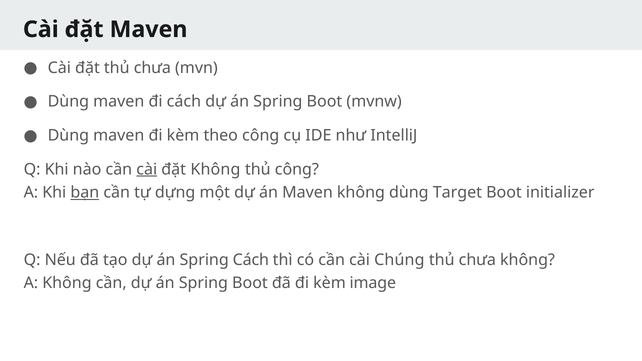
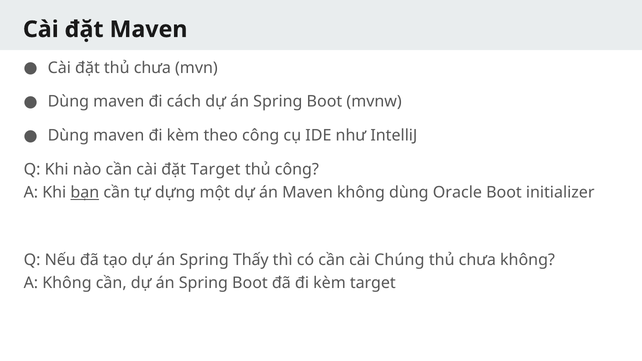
cài at (147, 169) underline: present -> none
đặt Không: Không -> Target
Target: Target -> Oracle
Spring Cách: Cách -> Thấy
kèm image: image -> target
